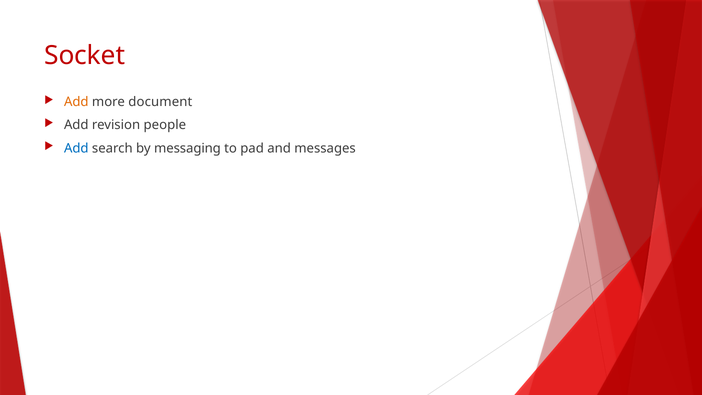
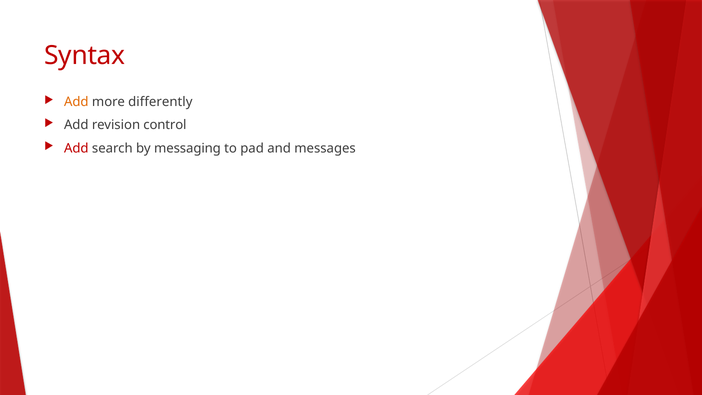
Socket: Socket -> Syntax
document: document -> differently
people: people -> control
Add at (76, 148) colour: blue -> red
